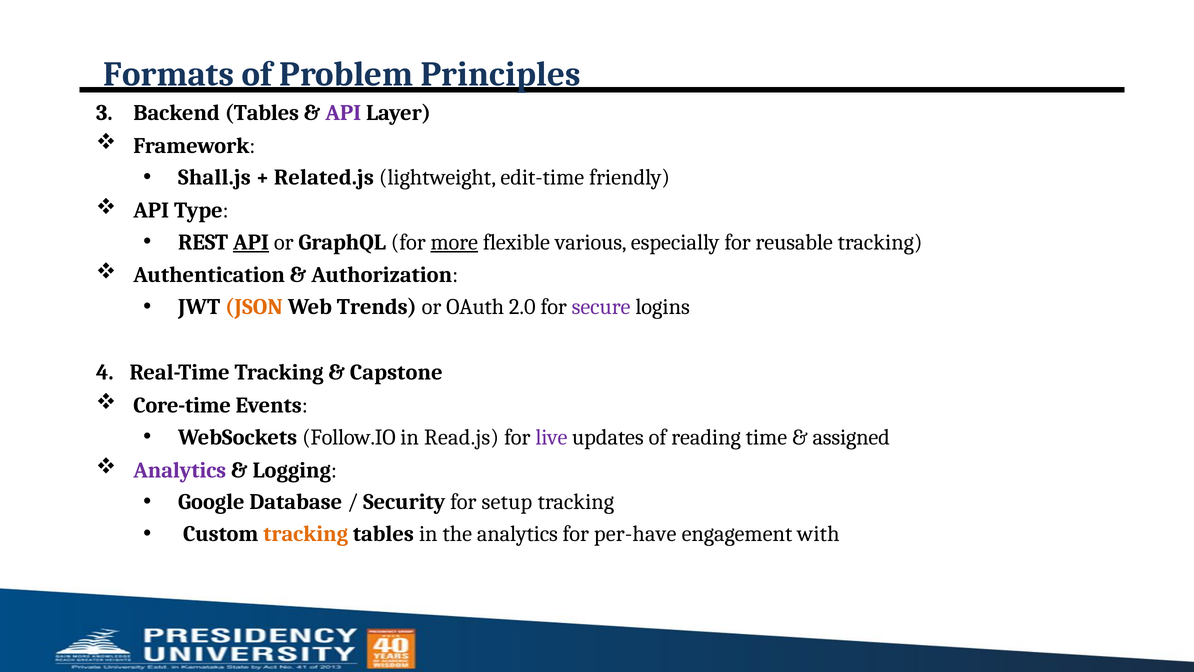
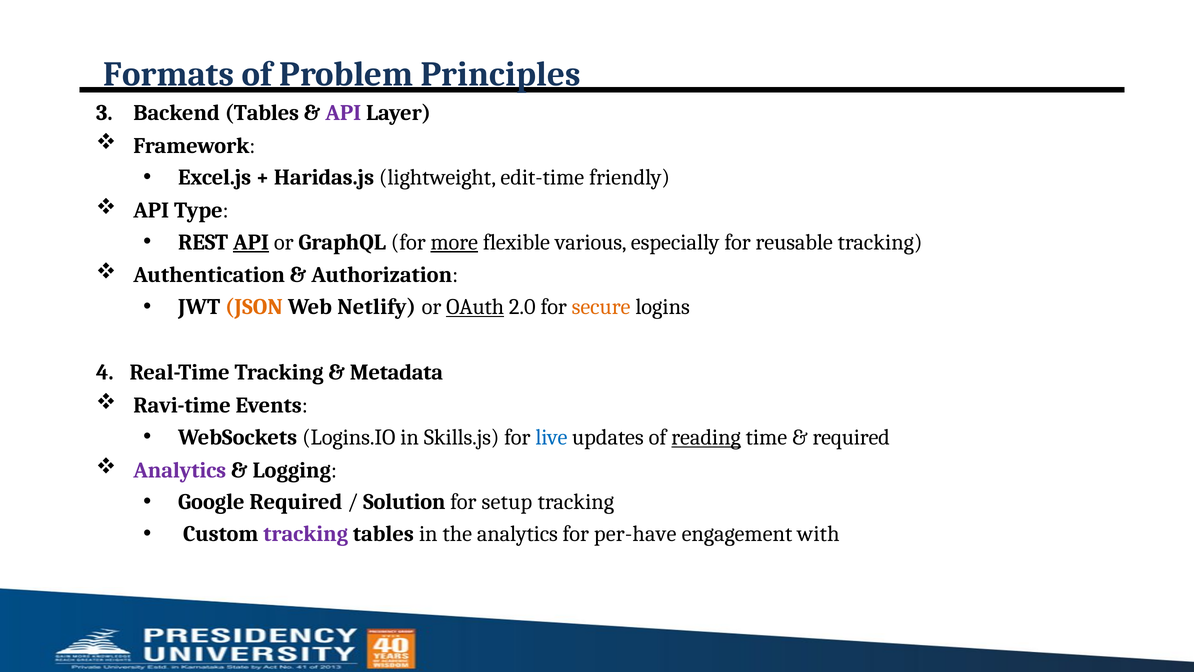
Shall.js: Shall.js -> Excel.js
Related.js: Related.js -> Haridas.js
Trends: Trends -> Netlify
OAuth underline: none -> present
secure colour: purple -> orange
Capstone: Capstone -> Metadata
Core-time: Core-time -> Ravi-time
Follow.IO: Follow.IO -> Logins.IO
Read.js: Read.js -> Skills.js
live colour: purple -> blue
reading underline: none -> present
assigned at (851, 437): assigned -> required
Google Database: Database -> Required
Security: Security -> Solution
tracking at (306, 534) colour: orange -> purple
